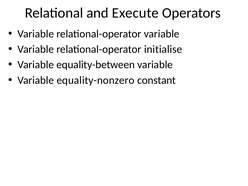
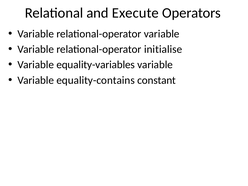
equality-between: equality-between -> equality-variables
equality-nonzero: equality-nonzero -> equality-contains
